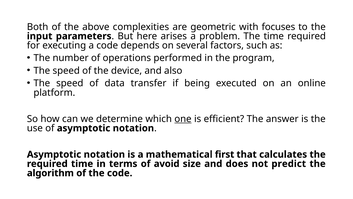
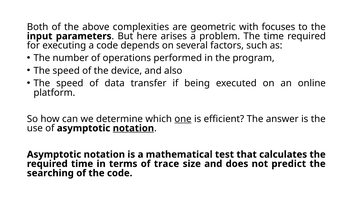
notation at (133, 128) underline: none -> present
first: first -> test
avoid: avoid -> trace
algorithm: algorithm -> searching
